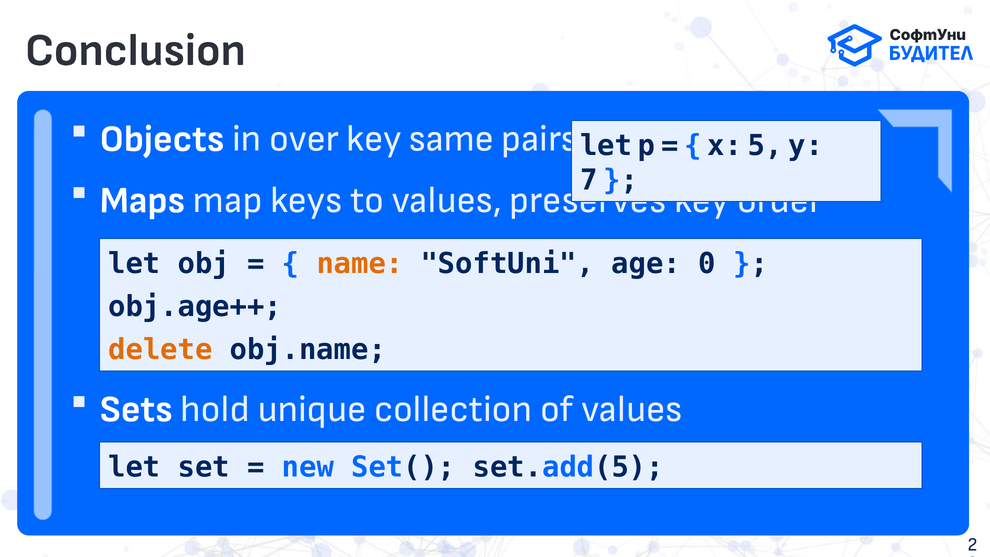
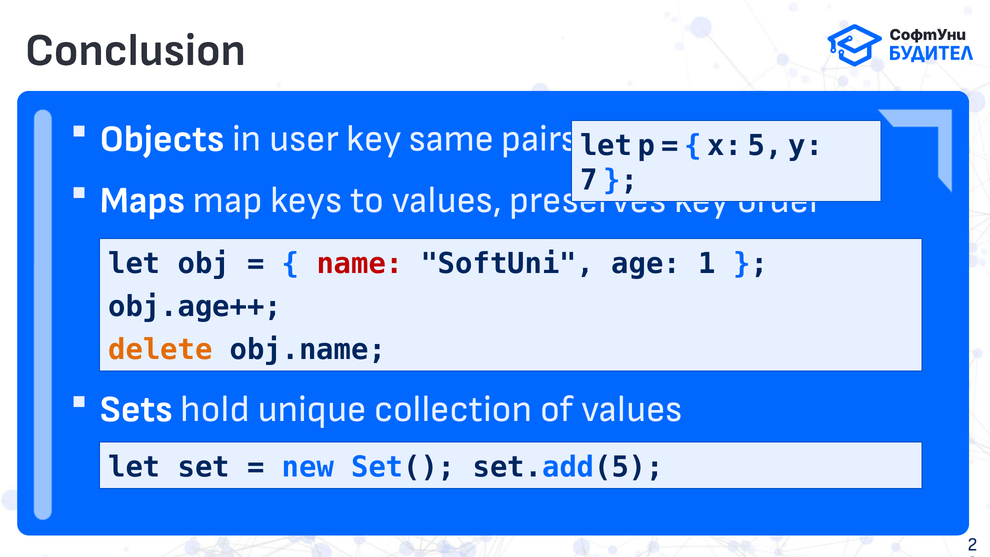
over: over -> user
name colour: orange -> red
0: 0 -> 1
